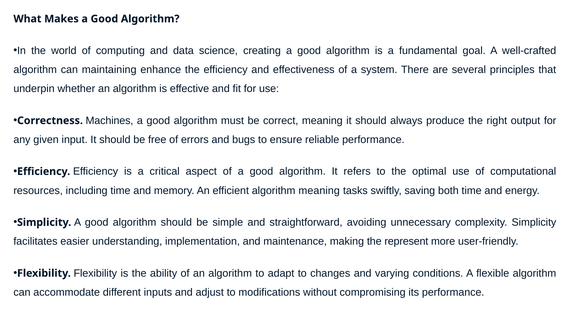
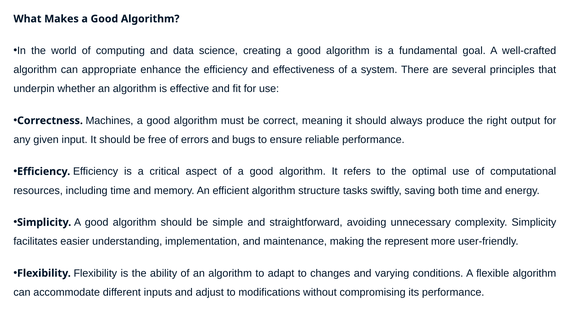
maintaining: maintaining -> appropriate
algorithm meaning: meaning -> structure
